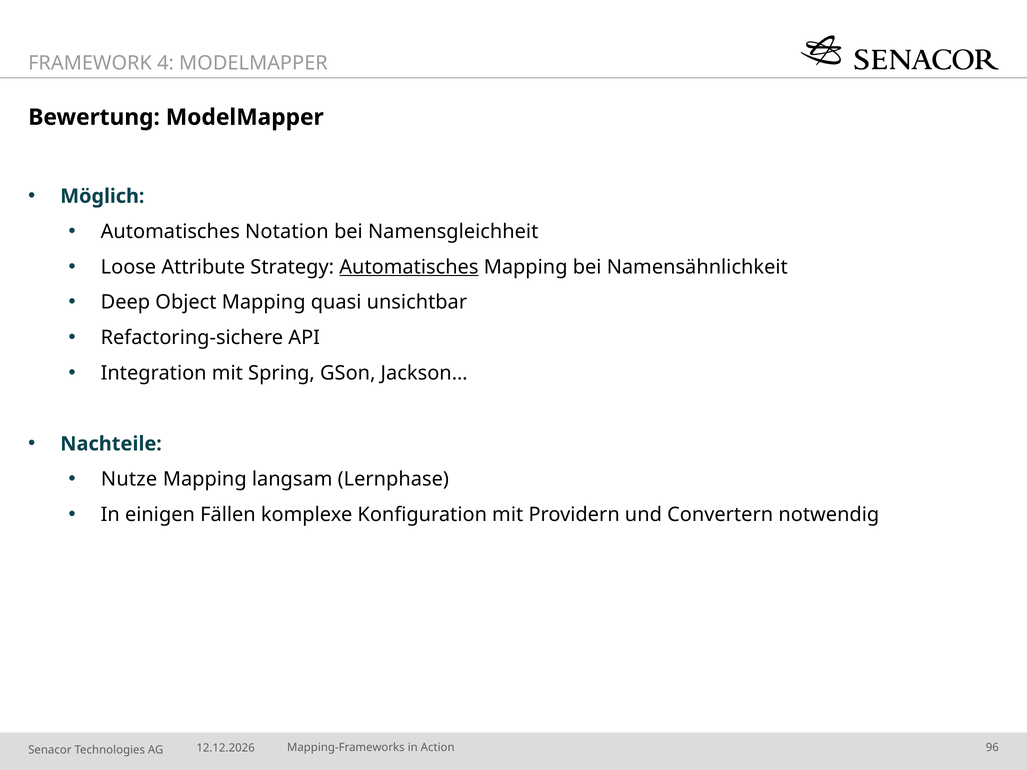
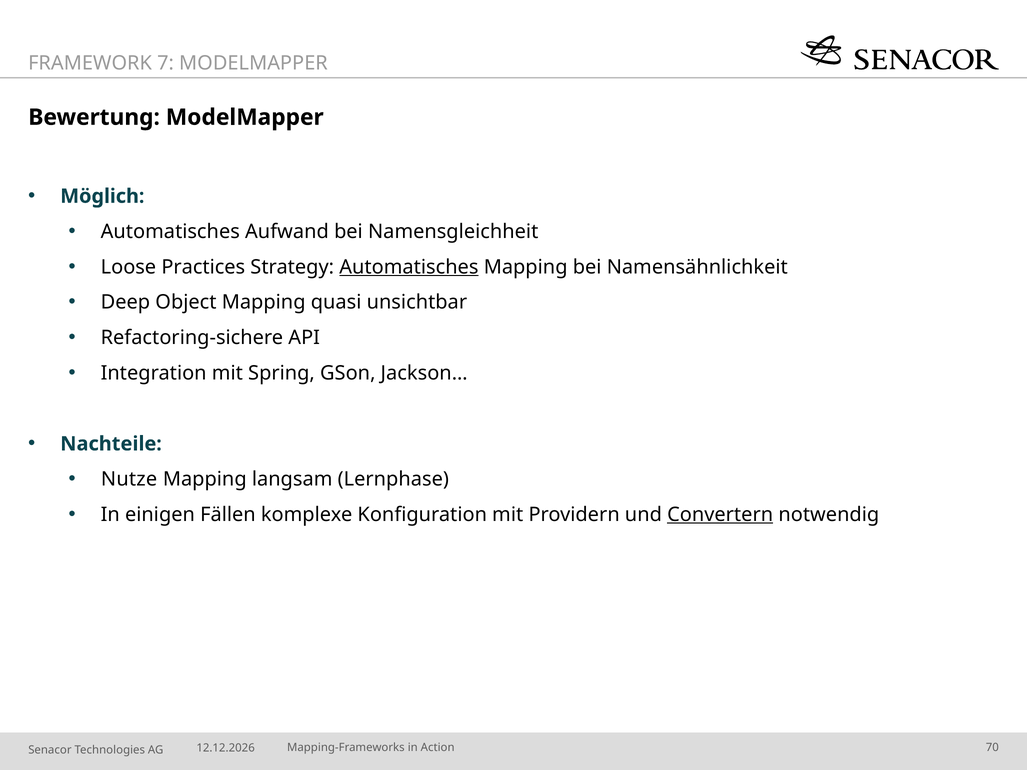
4: 4 -> 7
Notation: Notation -> Aufwand
Attribute: Attribute -> Practices
Convertern underline: none -> present
96: 96 -> 70
